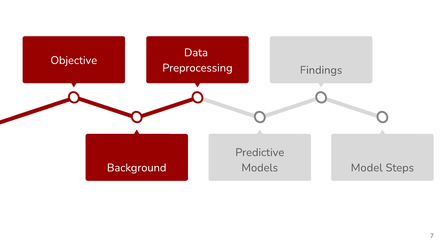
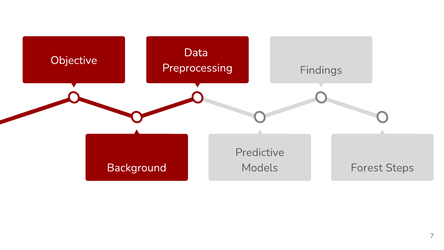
Model: Model -> Forest
